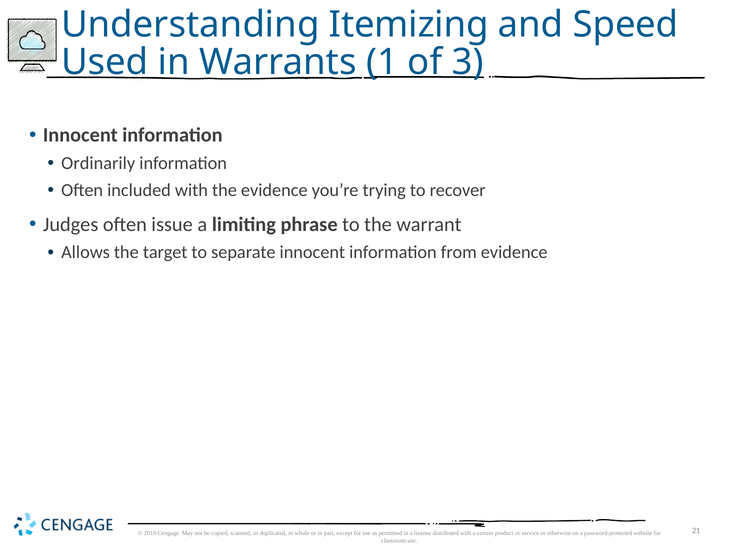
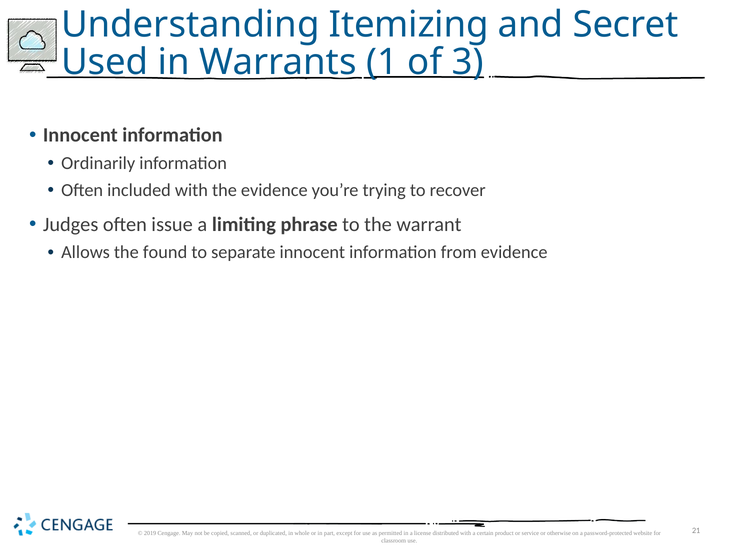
Speed: Speed -> Secret
target: target -> found
